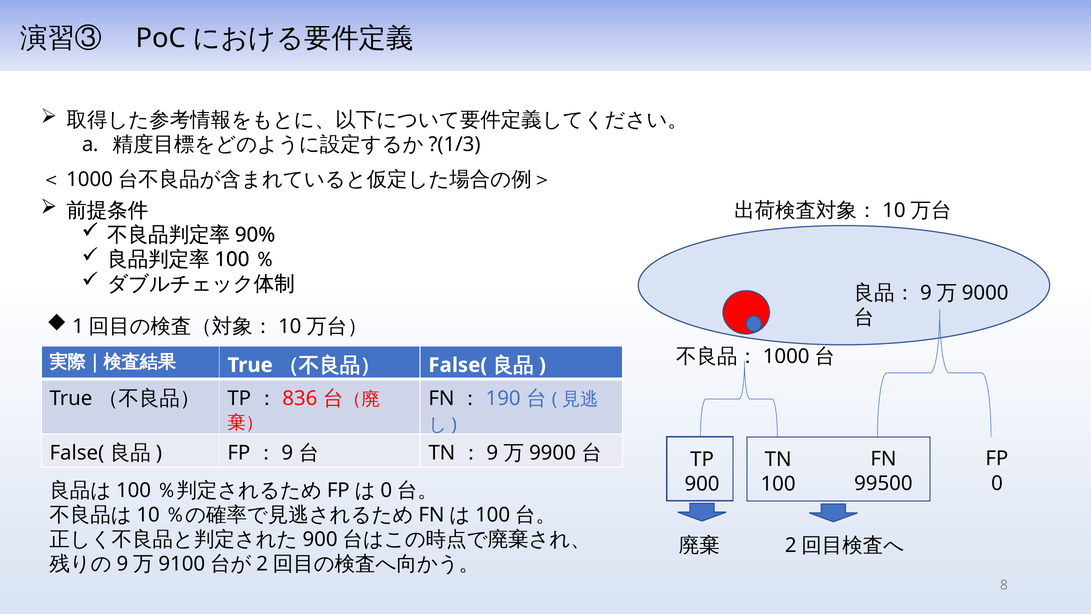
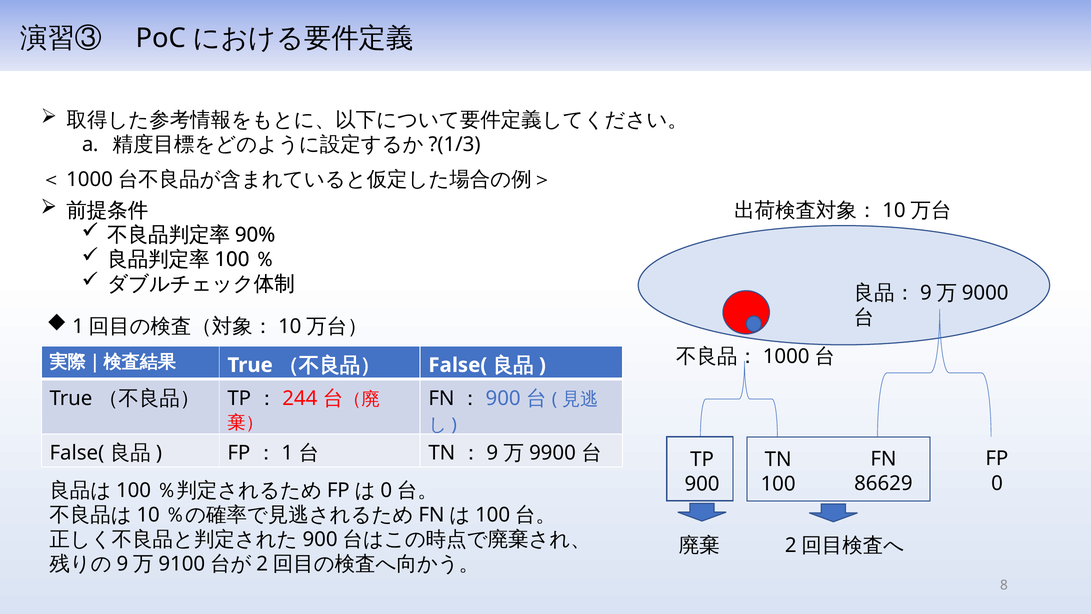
836: 836 -> 244
190 at (503, 398): 190 -> 900
9 at (287, 453): 9 -> 1
99500: 99500 -> 86629
